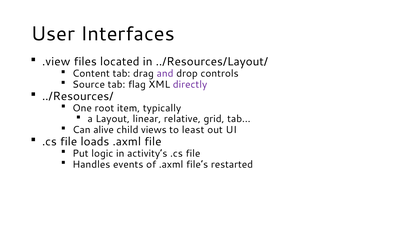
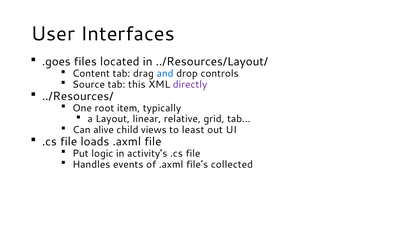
.view: .view -> .goes
and colour: purple -> blue
flag: flag -> this
restarted: restarted -> collected
